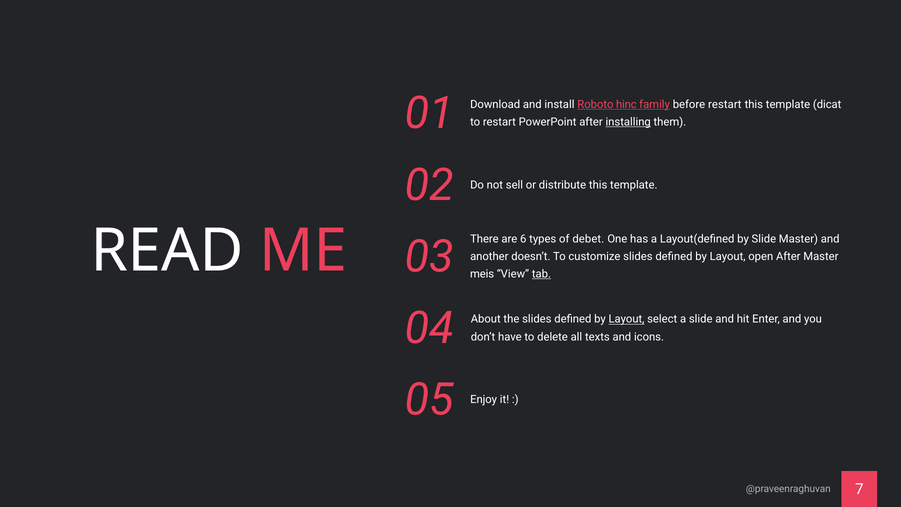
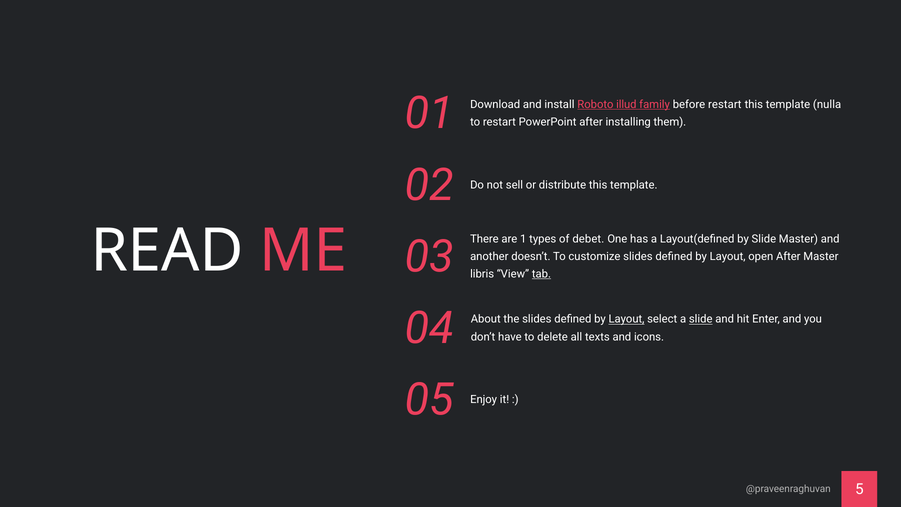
hinc: hinc -> illud
dicat: dicat -> nulla
installing underline: present -> none
6: 6 -> 1
meis: meis -> libris
slide at (701, 319) underline: none -> present
7: 7 -> 5
